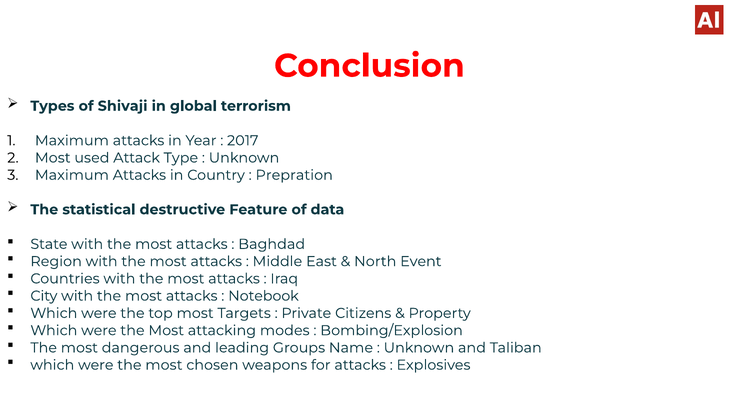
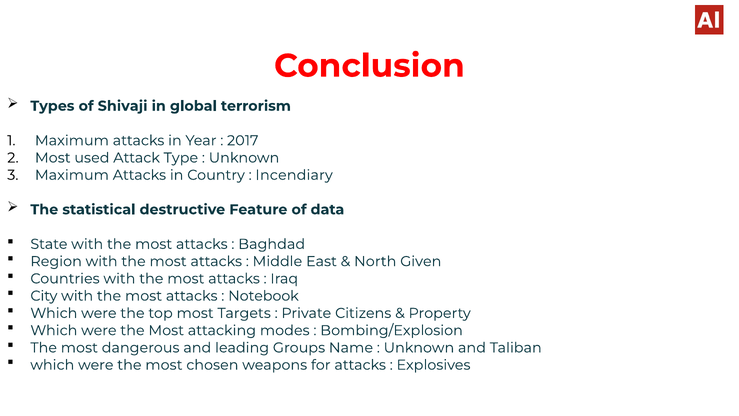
Prepration: Prepration -> Incendiary
Event: Event -> Given
